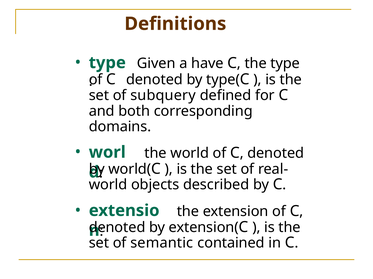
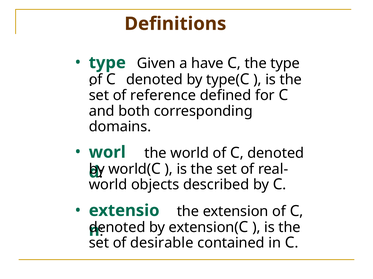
subquery: subquery -> reference
semantic: semantic -> desirable
